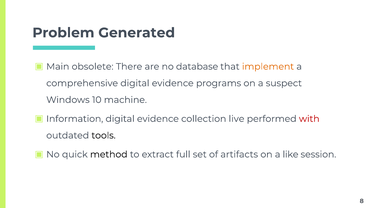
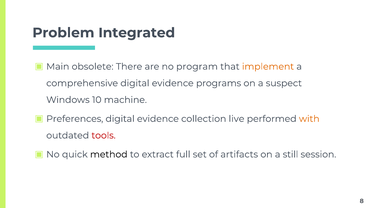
Generated: Generated -> Integrated
database: database -> program
Information: Information -> Preferences
with colour: red -> orange
tools colour: black -> red
like: like -> still
